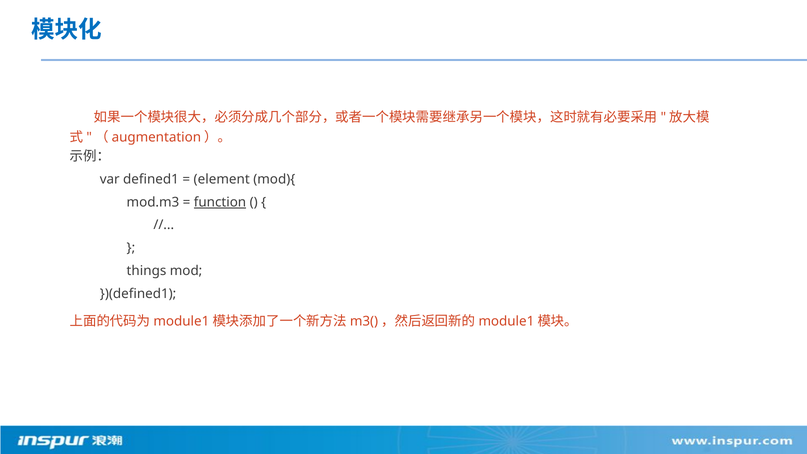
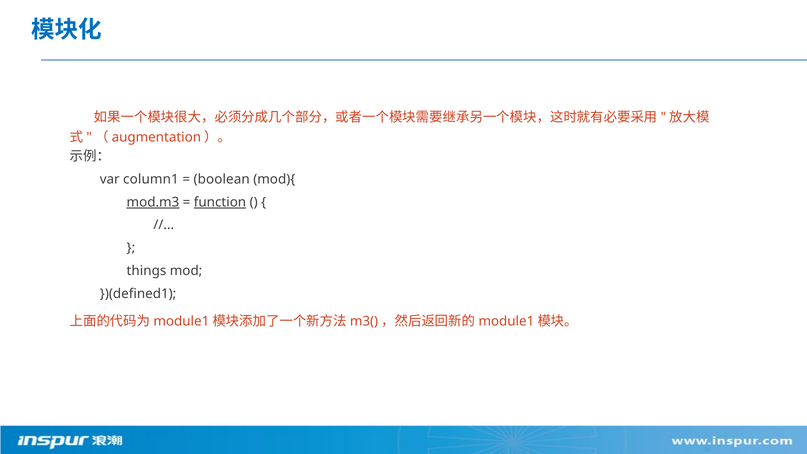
defined1: defined1 -> column1
element: element -> boolean
mod.m3 underline: none -> present
